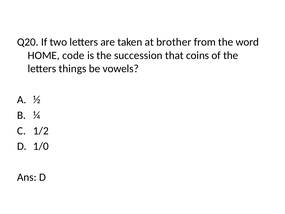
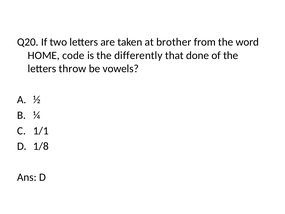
succession: succession -> differently
coins: coins -> done
things: things -> throw
1/2: 1/2 -> 1/1
1/0: 1/0 -> 1/8
